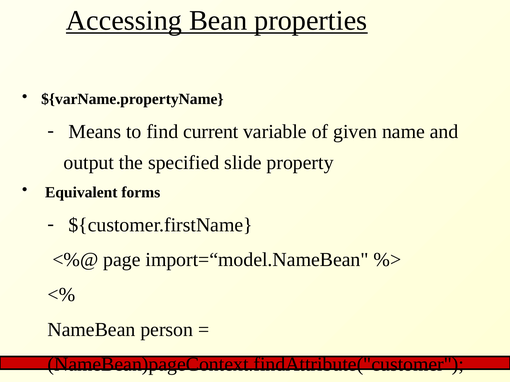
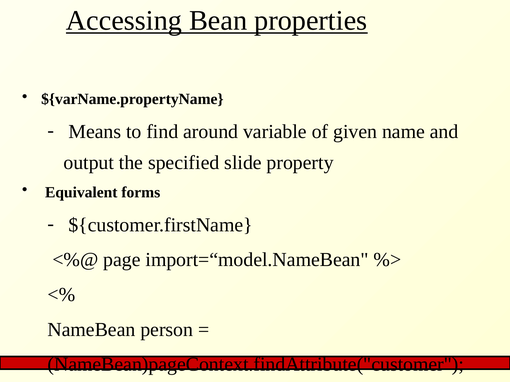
current: current -> around
